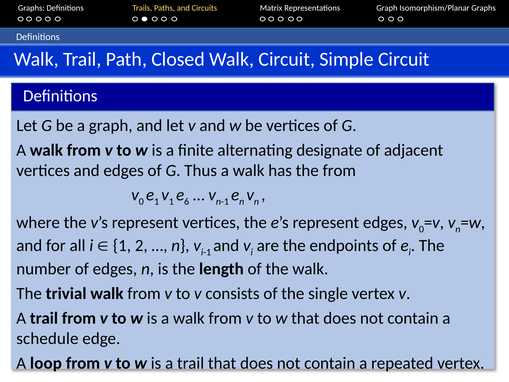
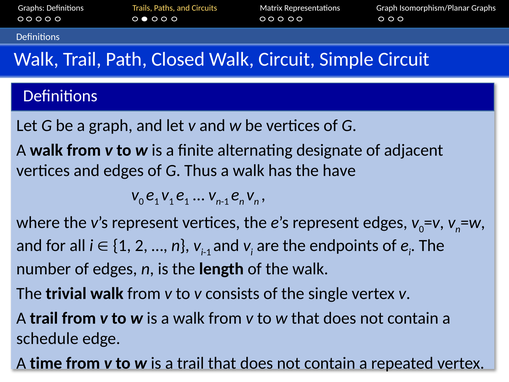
the from: from -> have
6 at (187, 202): 6 -> 1
loop: loop -> time
